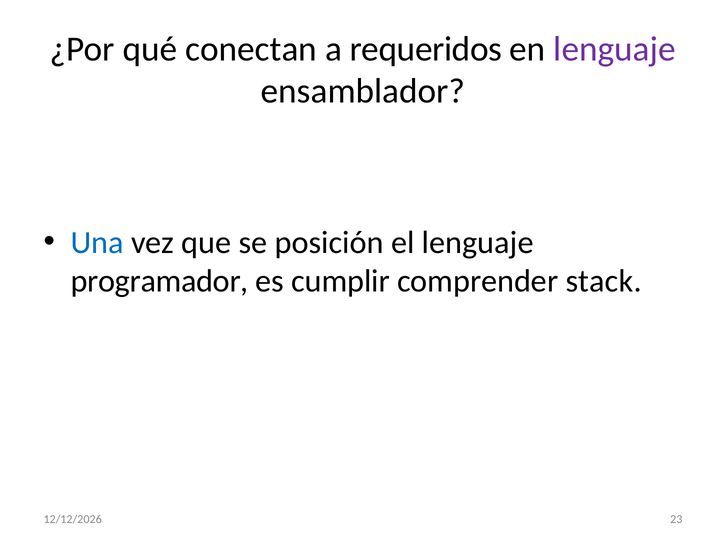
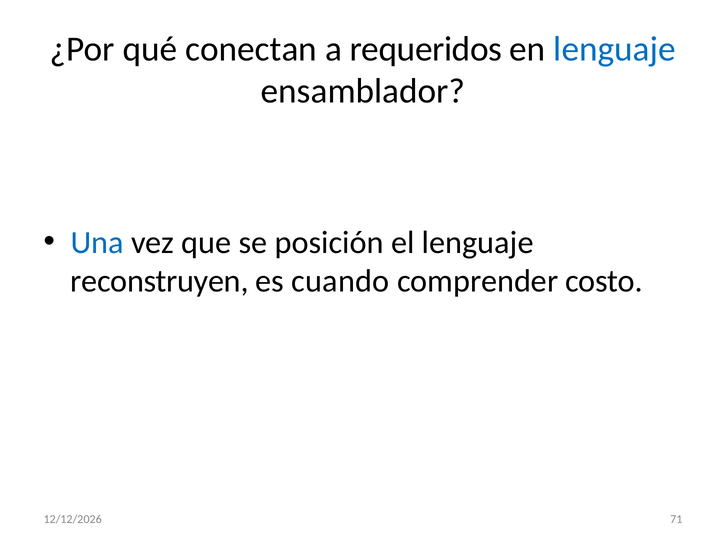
lenguaje at (615, 49) colour: purple -> blue
programador: programador -> reconstruyen
cumplir: cumplir -> cuando
stack: stack -> costo
23: 23 -> 71
